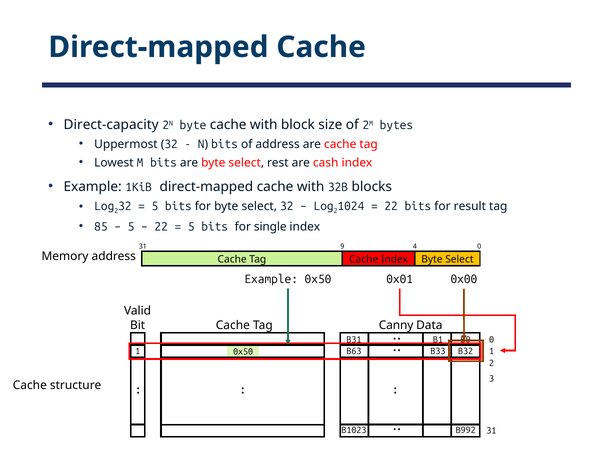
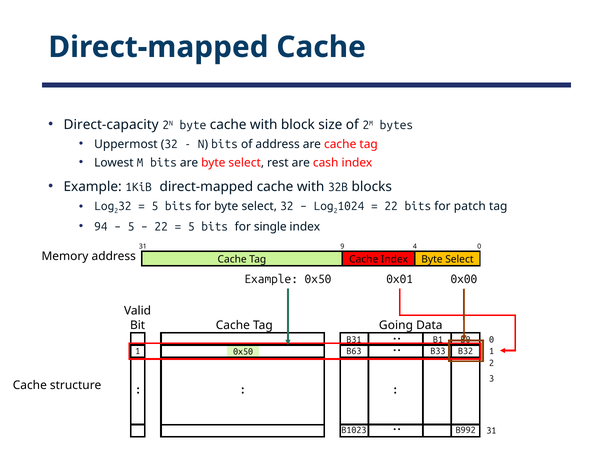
result: result -> patch
85: 85 -> 94
Canny: Canny -> Going
